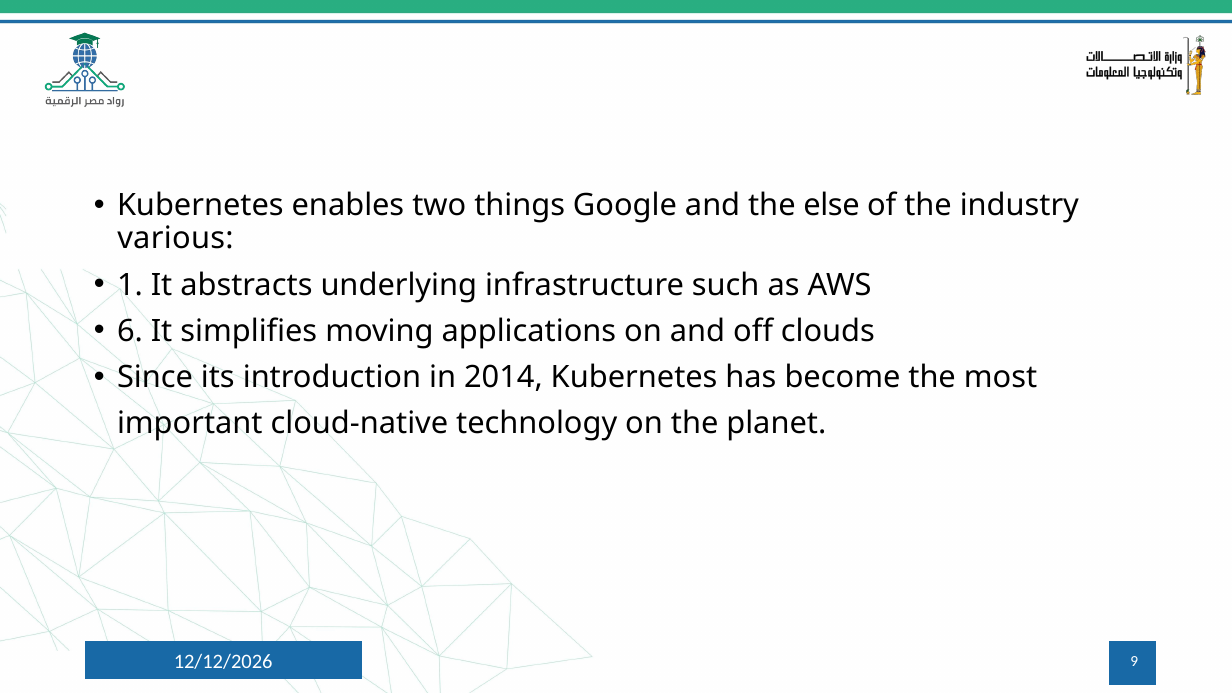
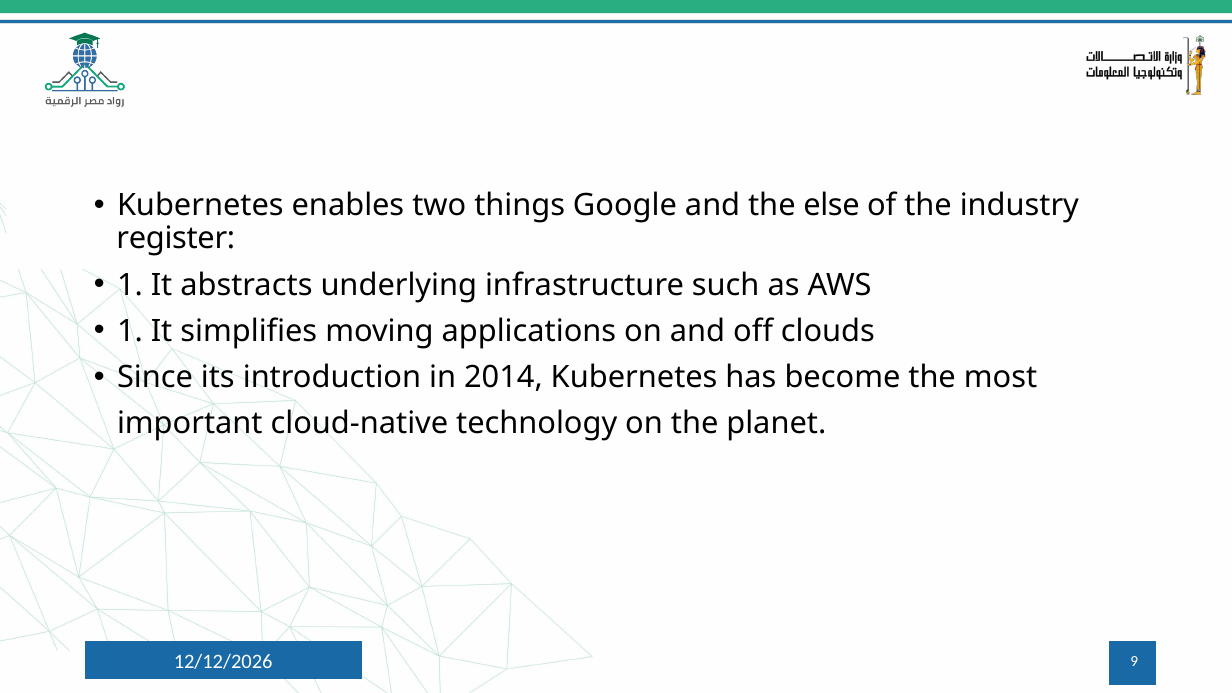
various: various -> register
6 at (130, 331): 6 -> 1
